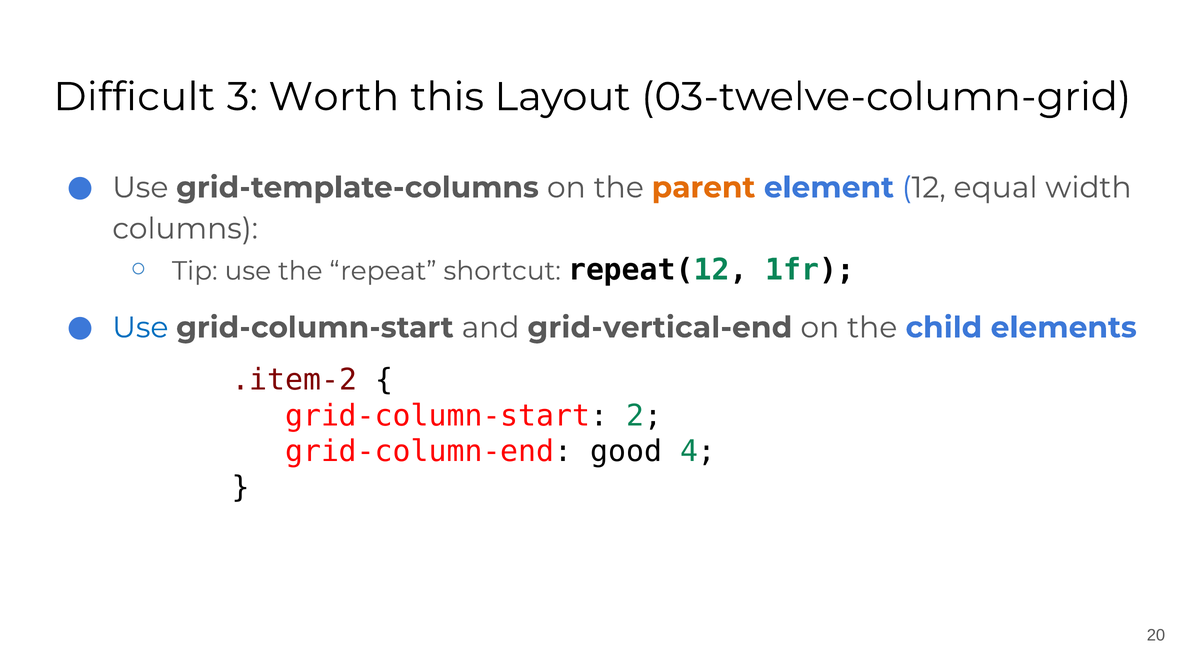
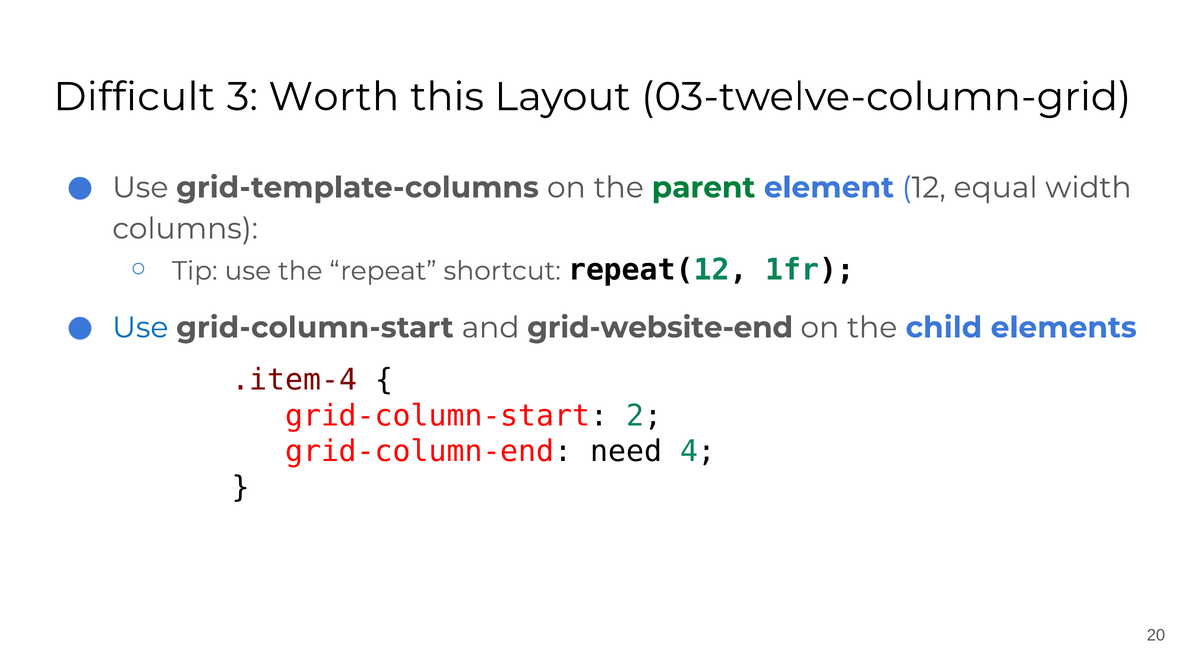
parent colour: orange -> green
grid-vertical-end: grid-vertical-end -> grid-website-end
.item-2: .item-2 -> .item-4
good: good -> need
